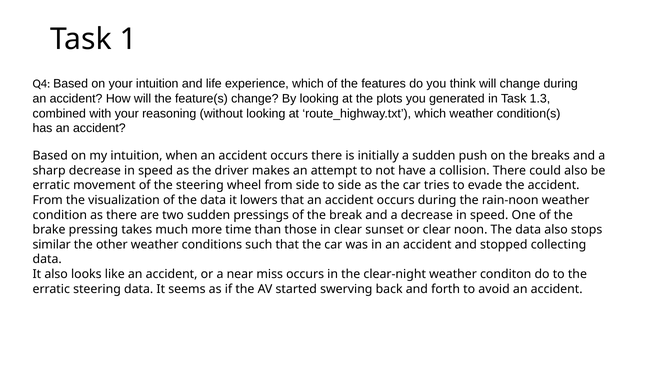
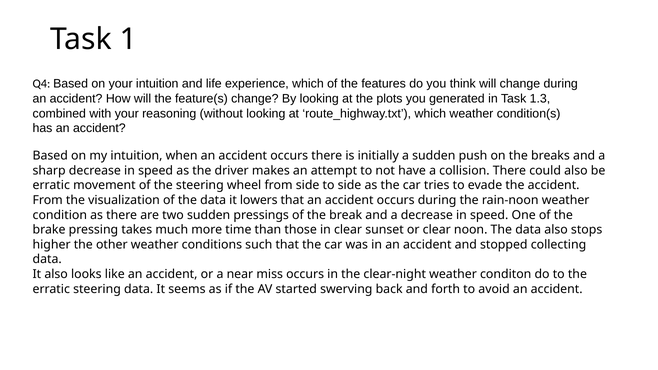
similar: similar -> higher
